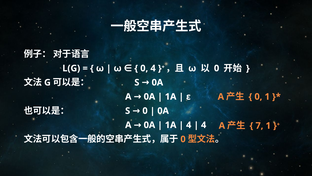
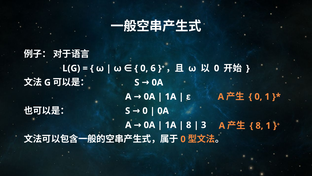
0 4: 4 -> 6
4 at (189, 125): 4 -> 8
4 at (204, 125): 4 -> 3
7 at (259, 125): 7 -> 8
